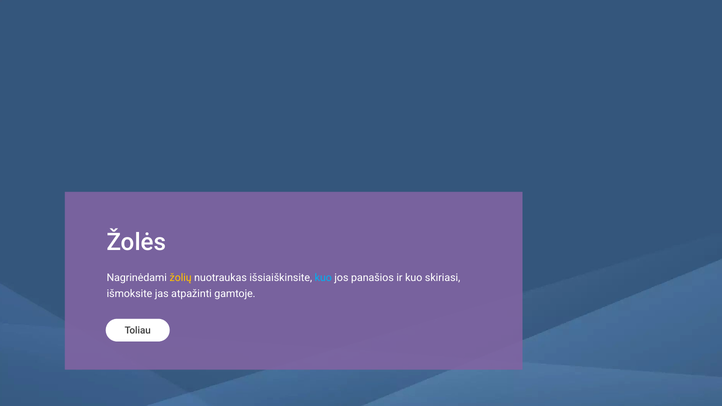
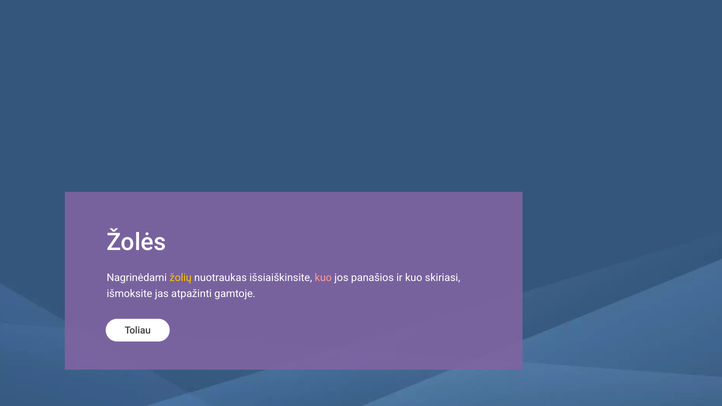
kuo at (323, 278) colour: light blue -> pink
